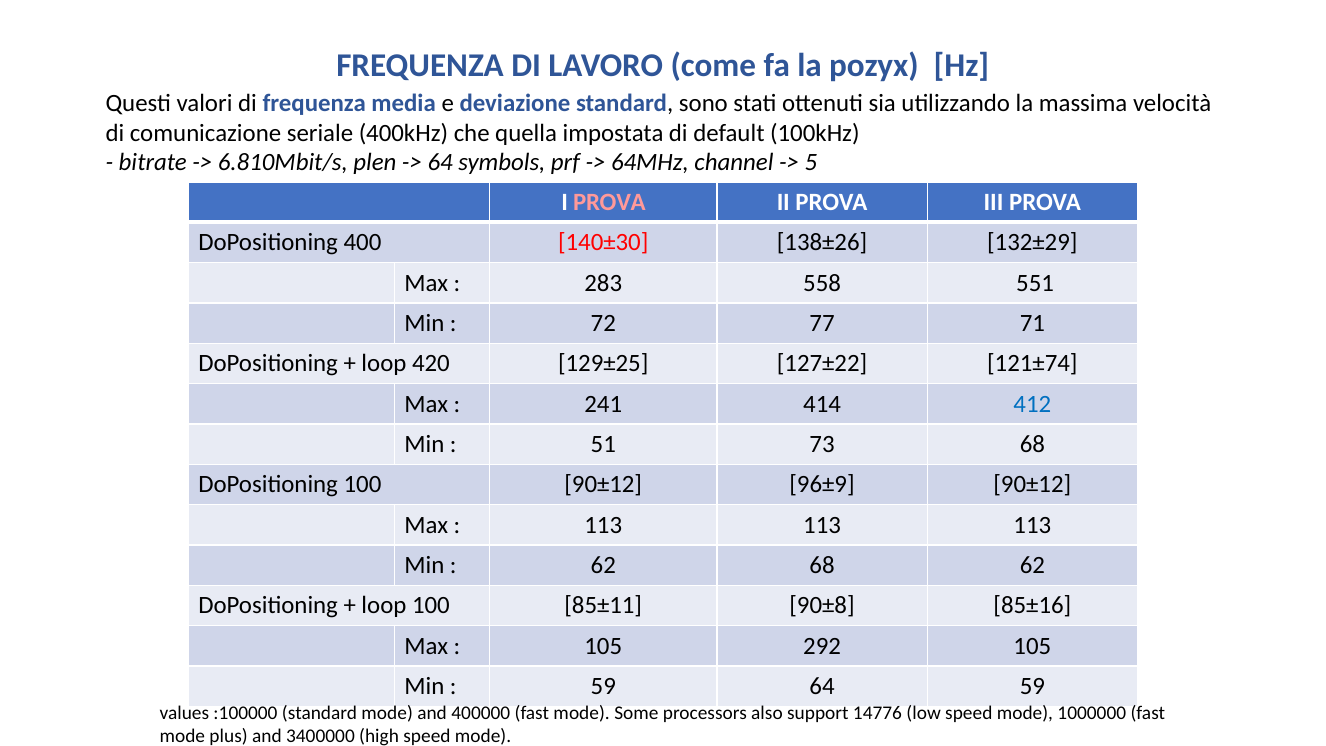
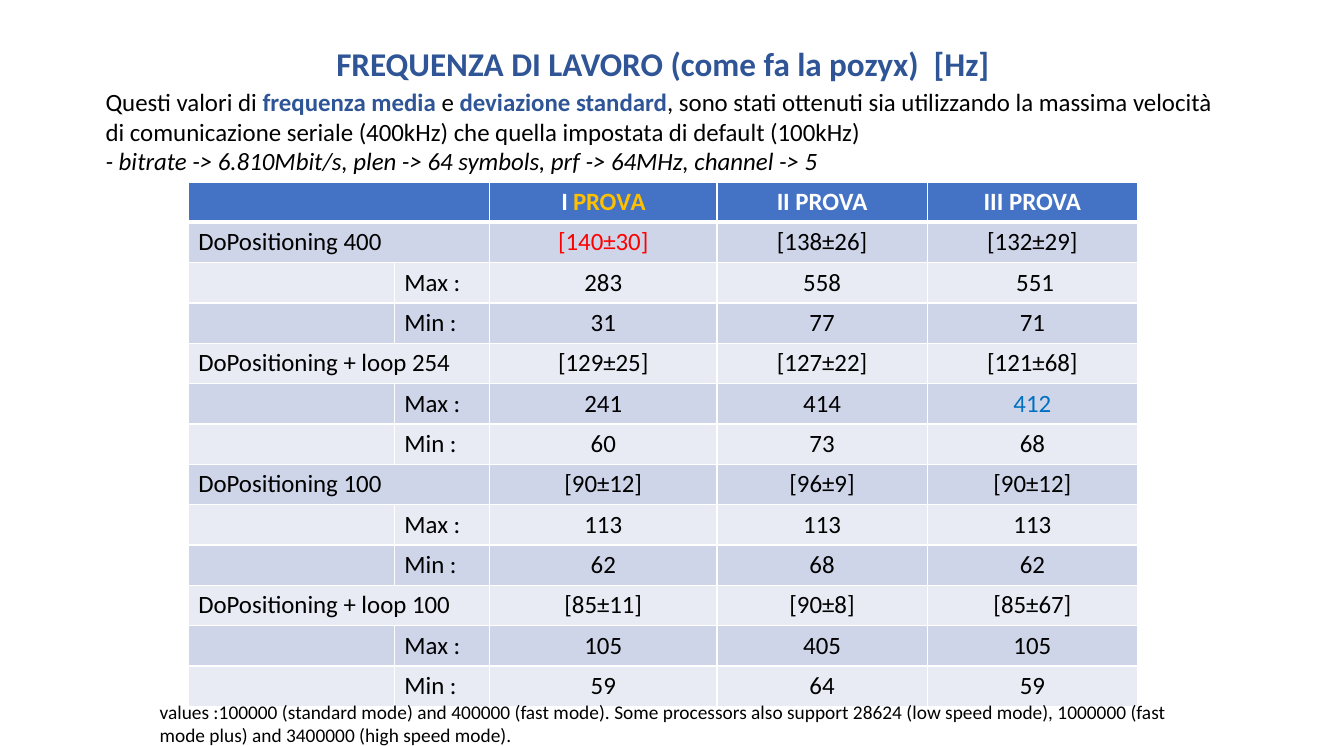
PROVA at (609, 202) colour: pink -> yellow
72: 72 -> 31
420: 420 -> 254
121±74: 121±74 -> 121±68
51: 51 -> 60
85±16: 85±16 -> 85±67
292: 292 -> 405
14776: 14776 -> 28624
